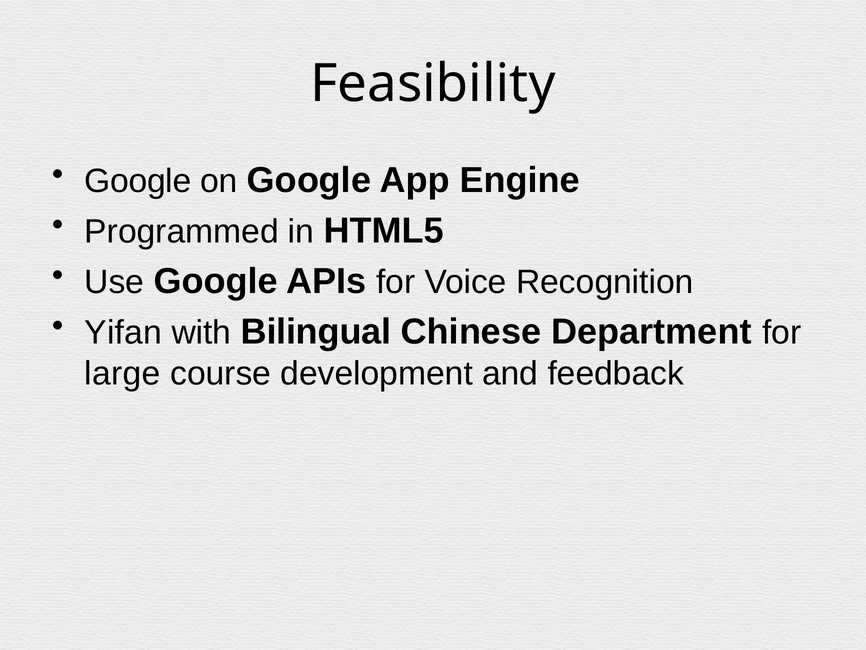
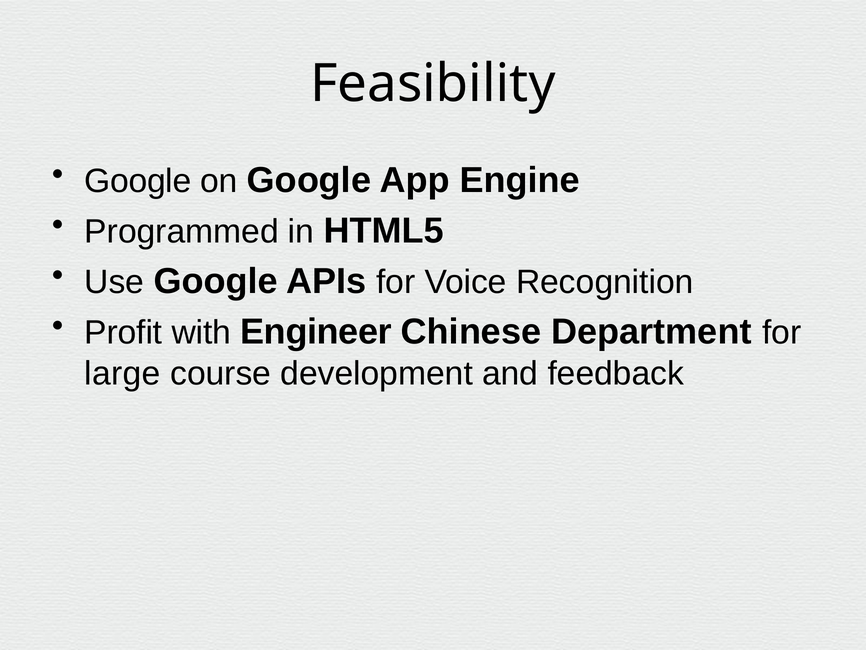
Yifan: Yifan -> Profit
Bilingual: Bilingual -> Engineer
